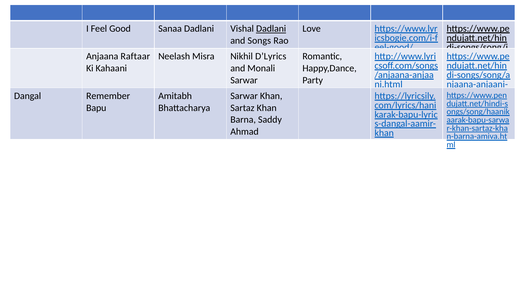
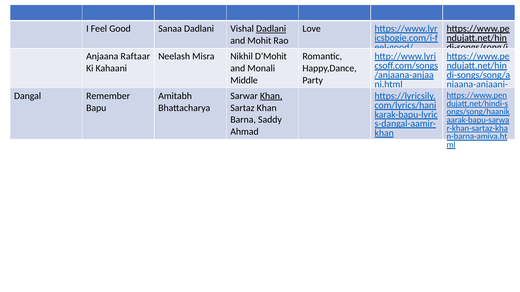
Songs: Songs -> Mohit
D’Lyrics: D’Lyrics -> D’Mohit
Sarwar at (244, 80): Sarwar -> Middle
Khan at (271, 96) underline: none -> present
